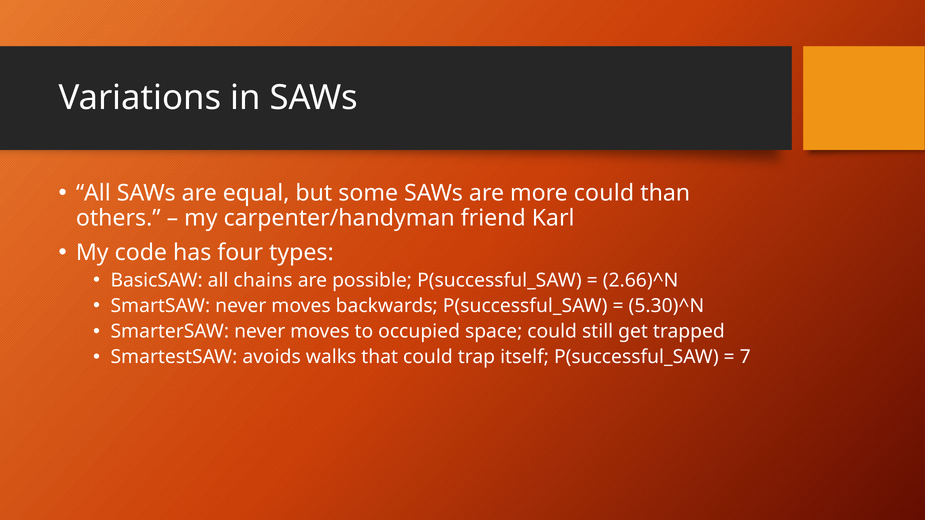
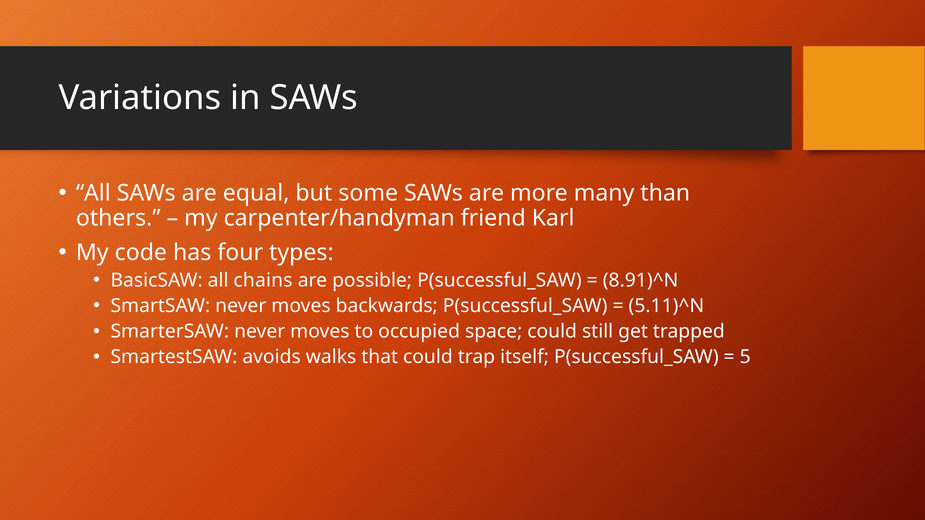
more could: could -> many
2.66)^N: 2.66)^N -> 8.91)^N
5.30)^N: 5.30)^N -> 5.11)^N
7: 7 -> 5
